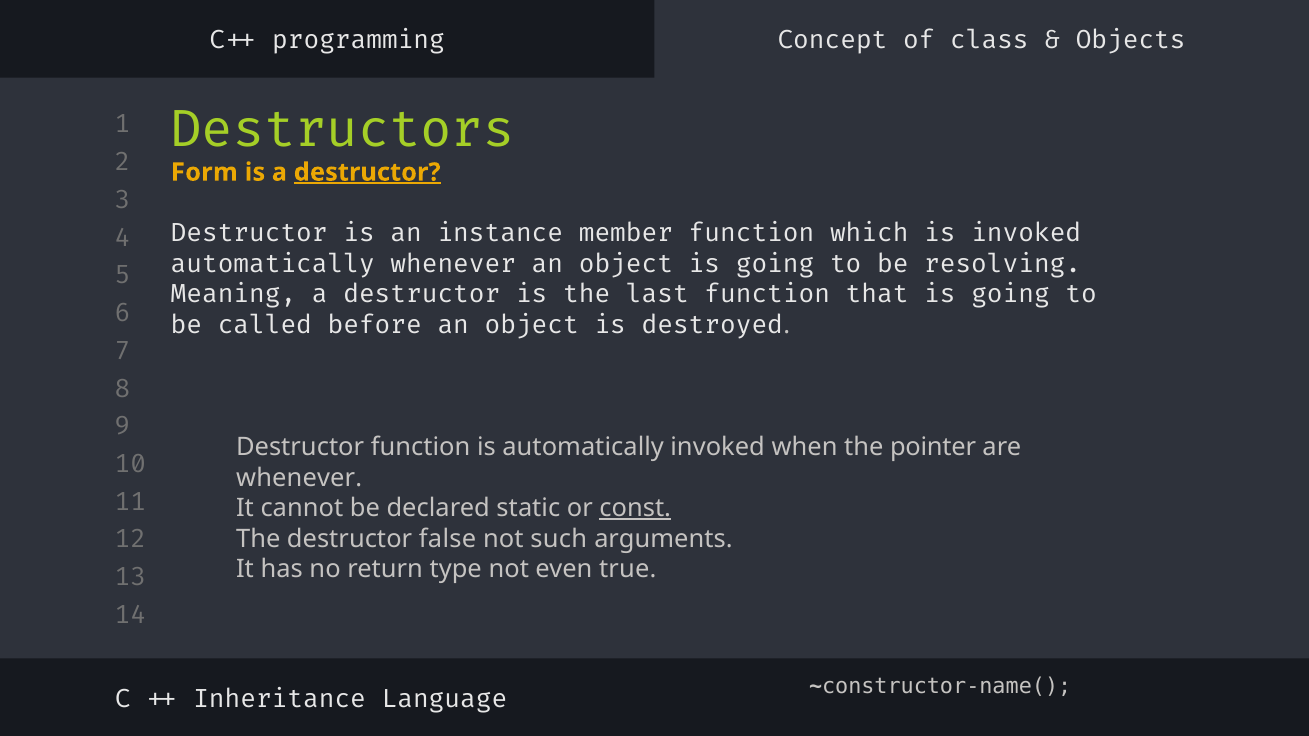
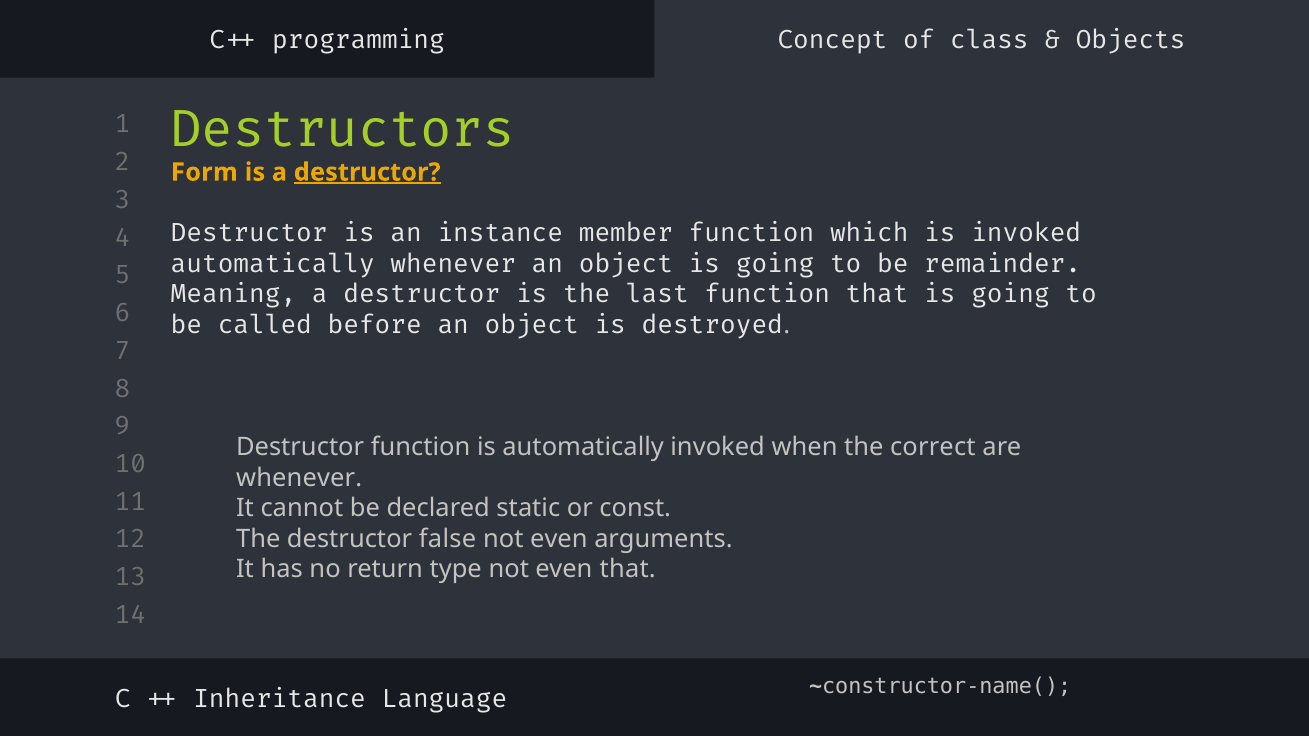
resolving: resolving -> remainder
pointer: pointer -> correct
const underline: present -> none
such at (559, 539): such -> even
even true: true -> that
